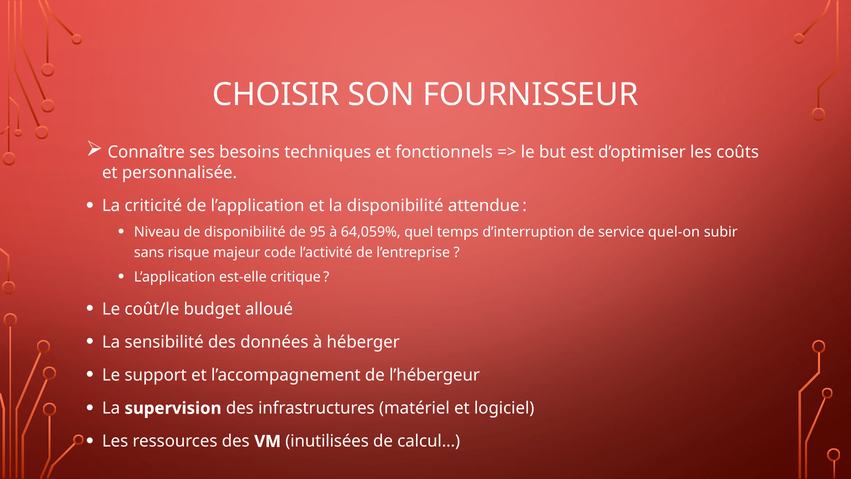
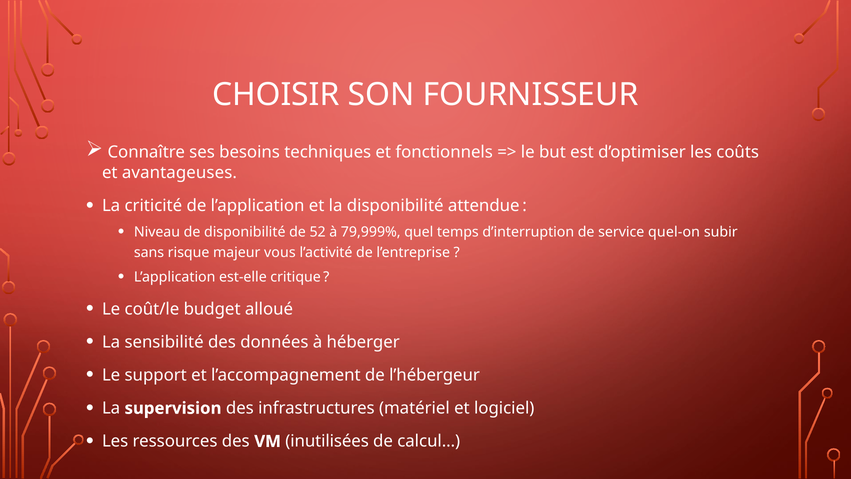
personnalisée: personnalisée -> avantageuses
95: 95 -> 52
64,059%: 64,059% -> 79,999%
code: code -> vous
